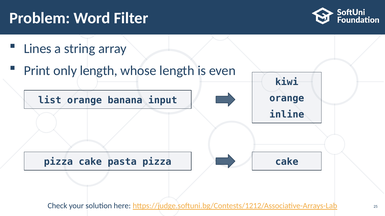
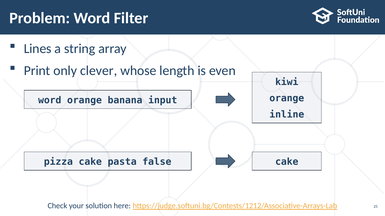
only length: length -> clever
list at (50, 100): list -> word
pasta pizza: pizza -> false
